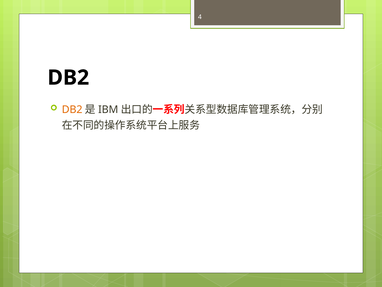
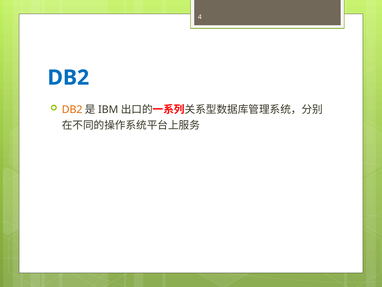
DB2 at (68, 78) colour: black -> blue
